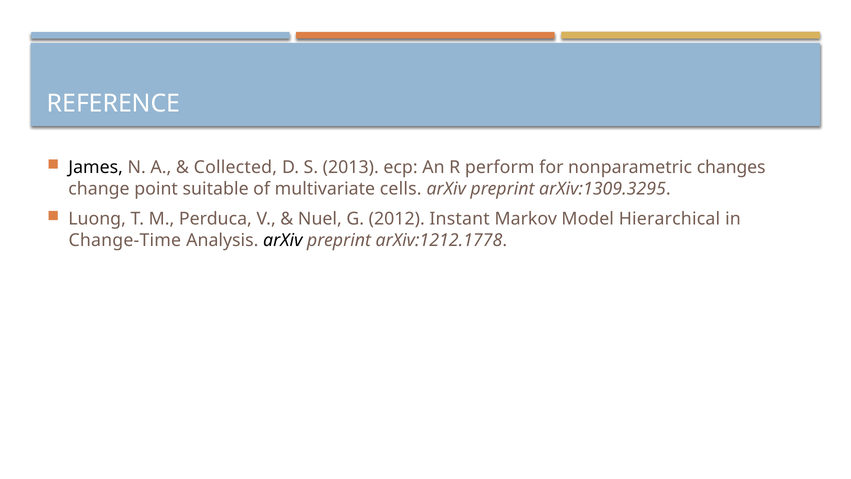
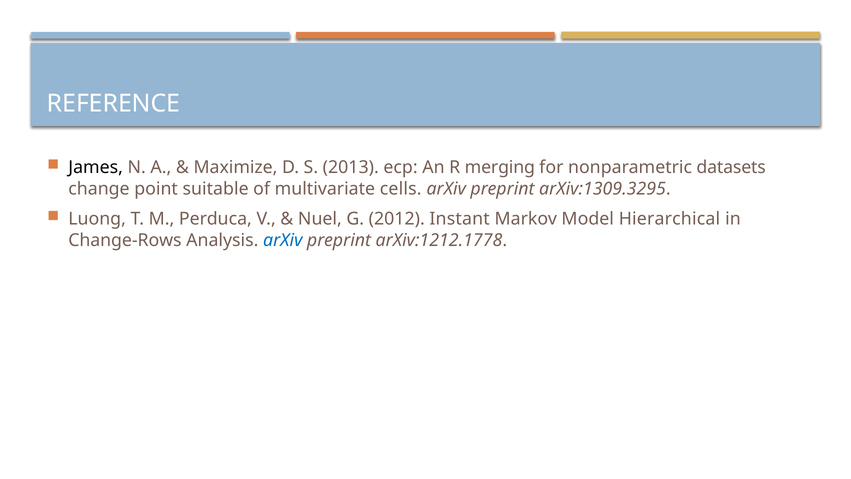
Collected: Collected -> Maximize
perform: perform -> merging
changes: changes -> datasets
Change-Time: Change-Time -> Change-Rows
arXiv at (283, 240) colour: black -> blue
